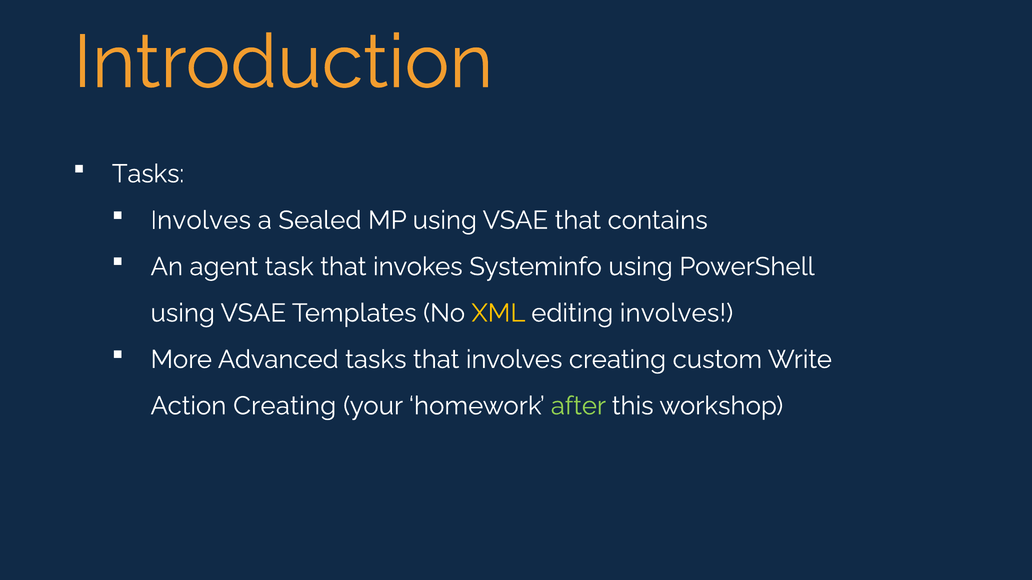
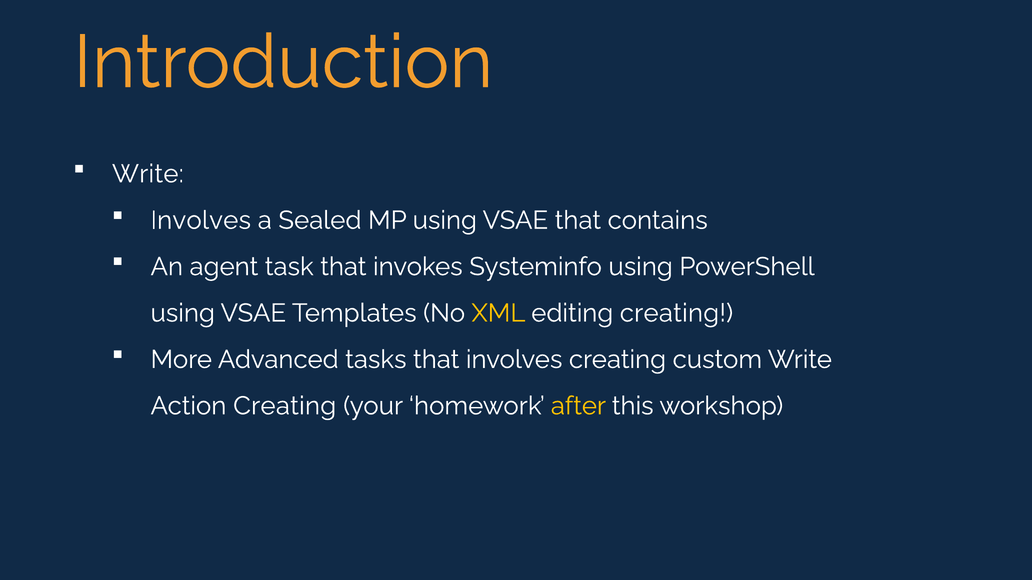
Tasks at (148, 174): Tasks -> Write
editing involves: involves -> creating
after colour: light green -> yellow
